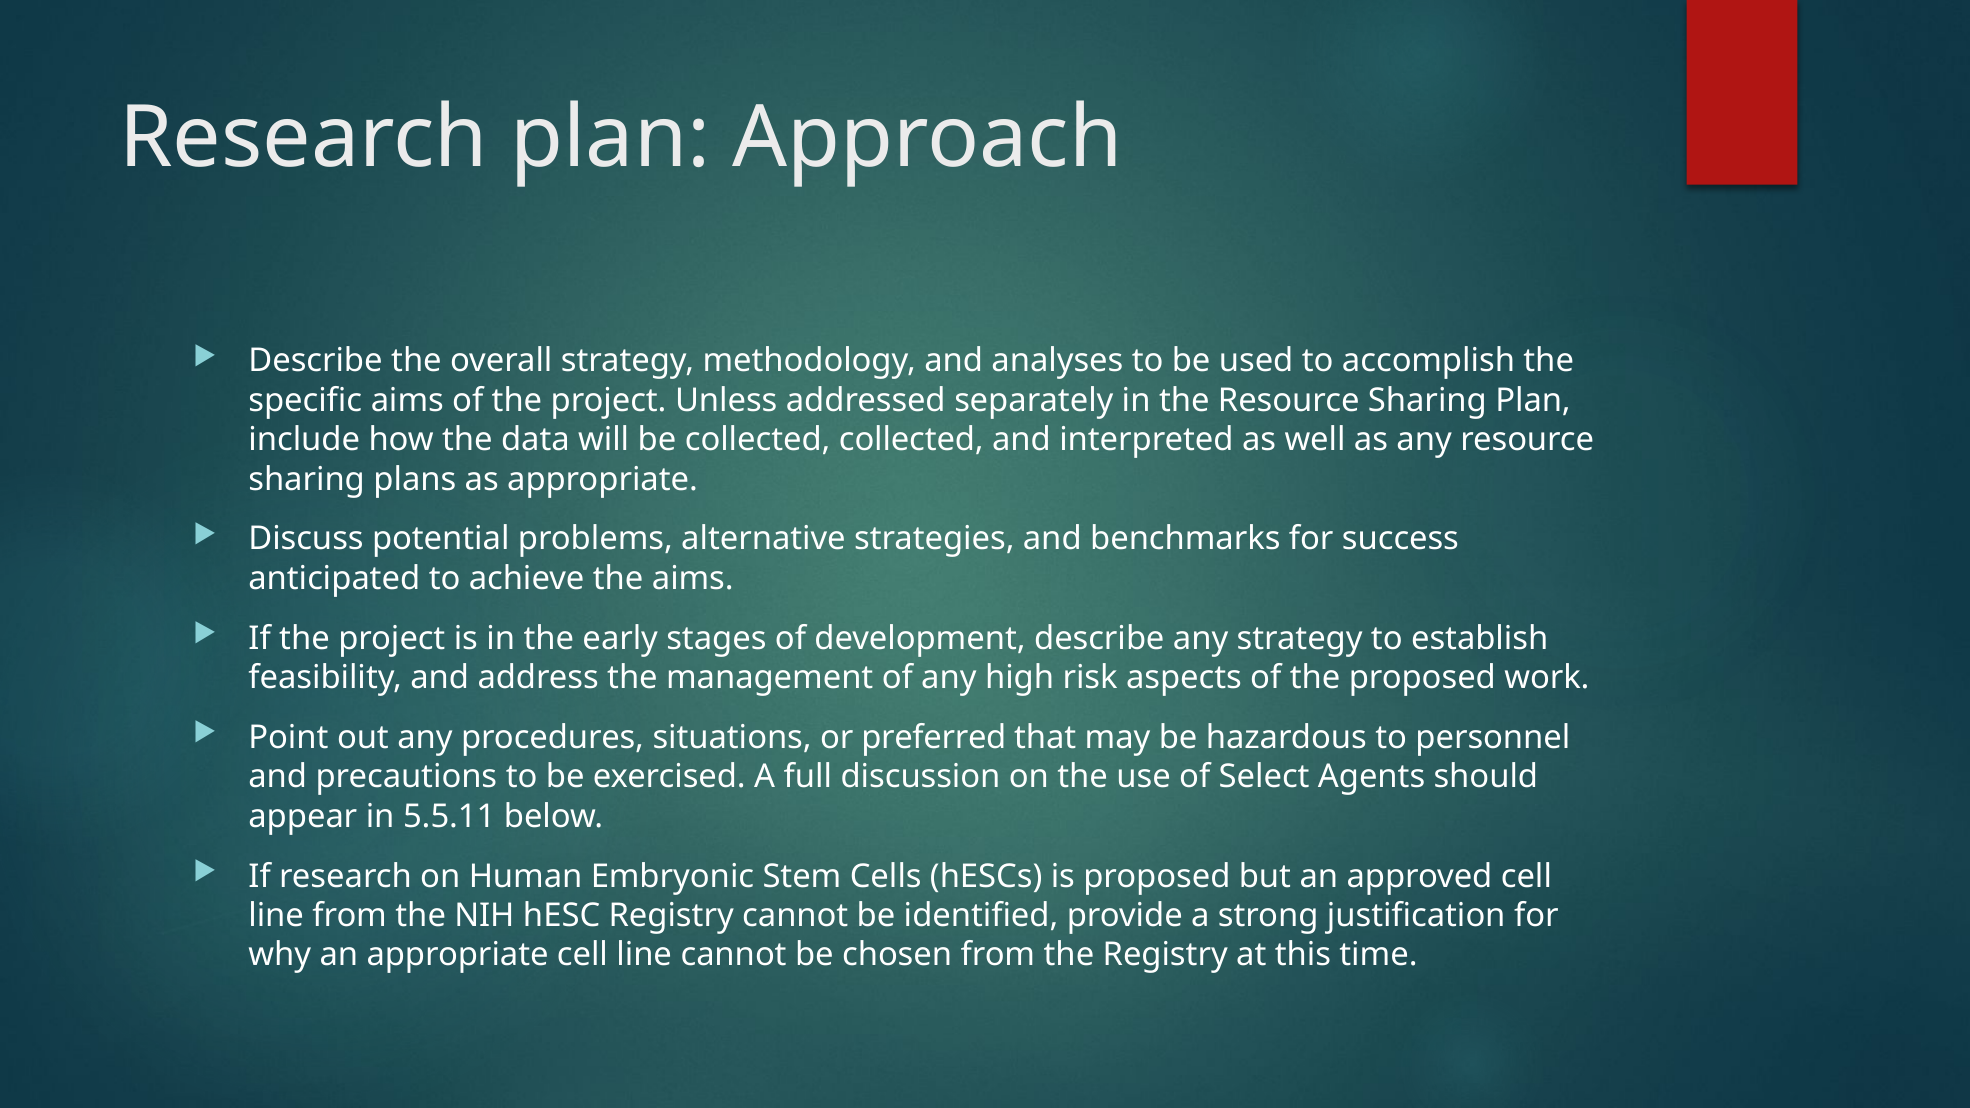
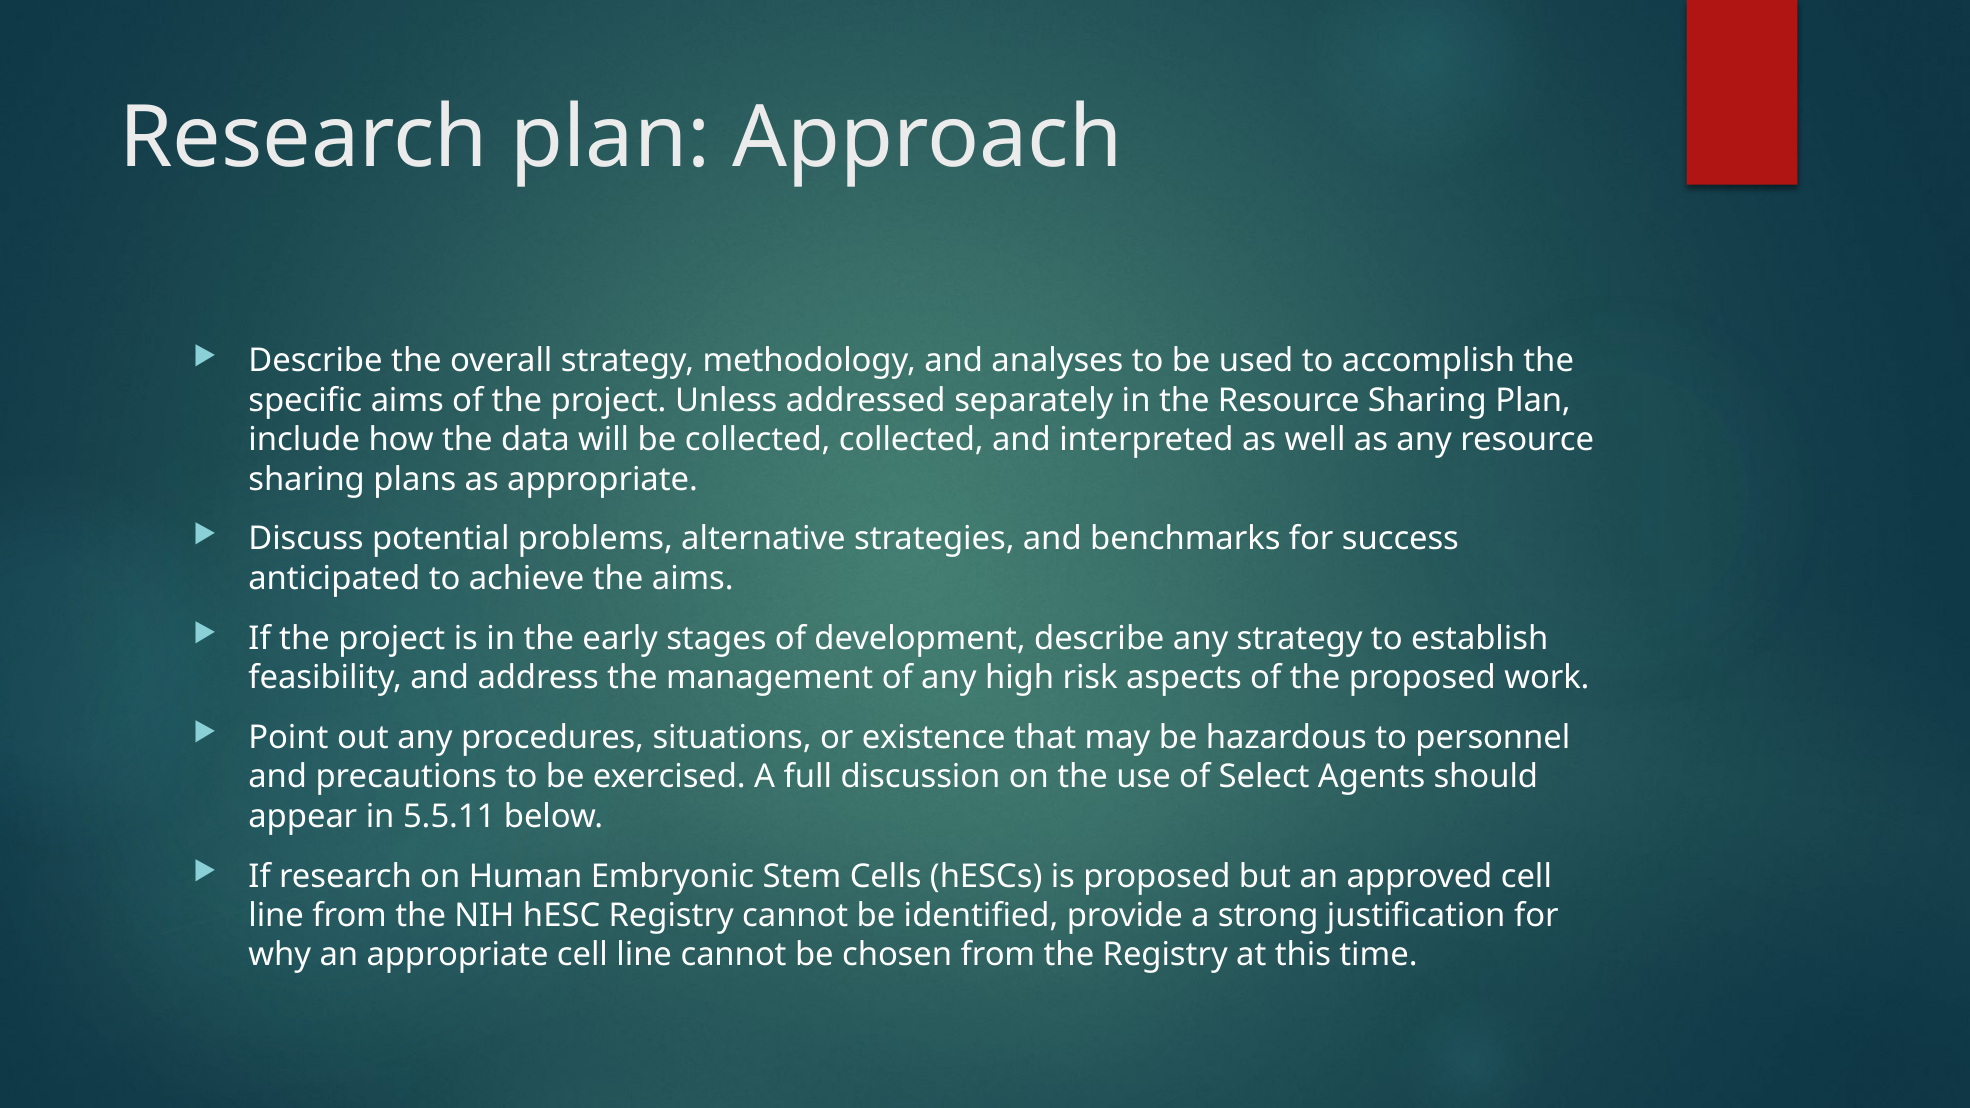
preferred: preferred -> existence
